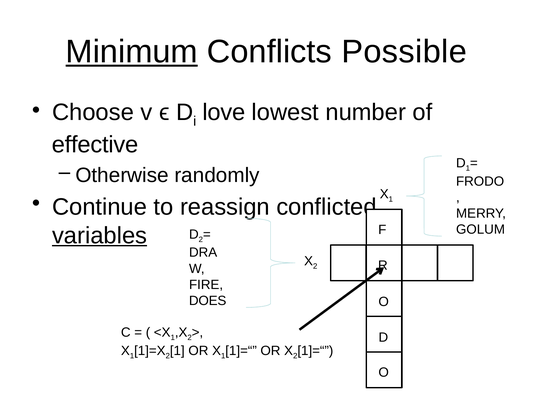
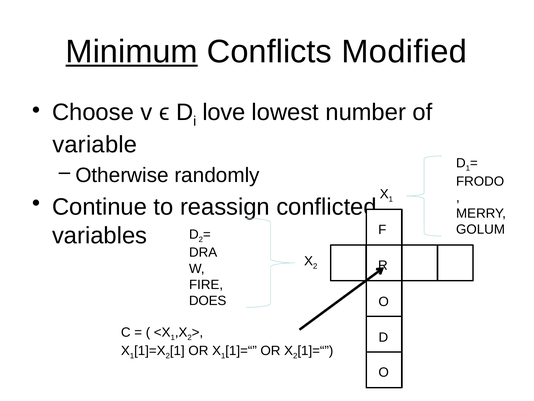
Possible: Possible -> Modified
effective: effective -> variable
variables underline: present -> none
